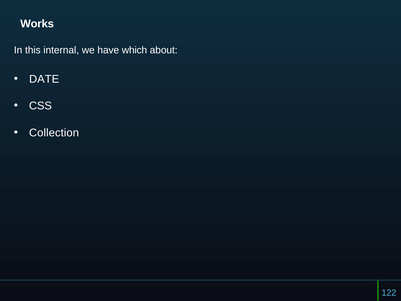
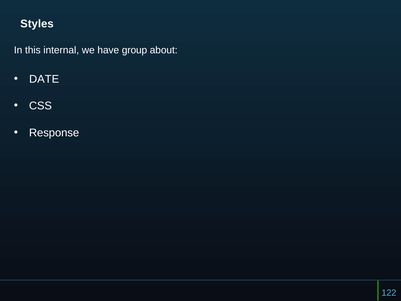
Works: Works -> Styles
which: which -> group
Collection: Collection -> Response
